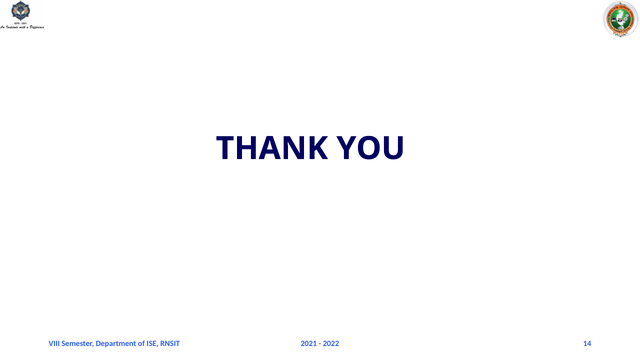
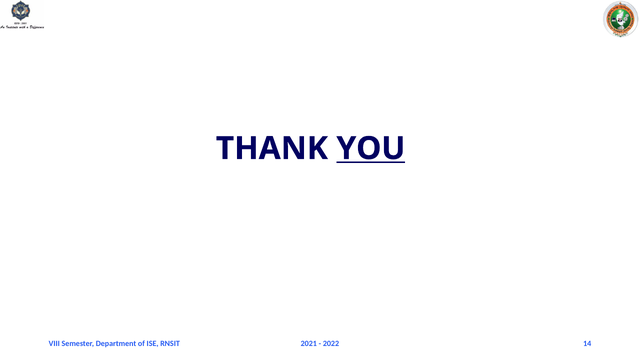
YOU underline: none -> present
